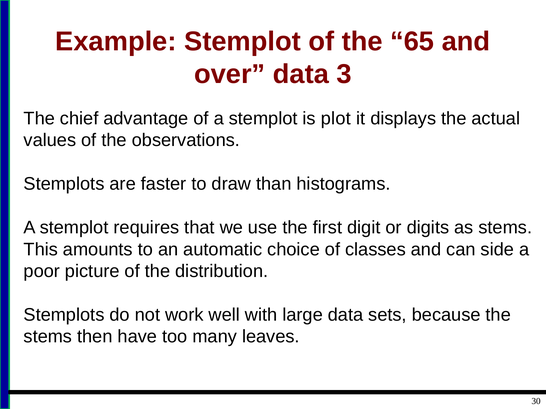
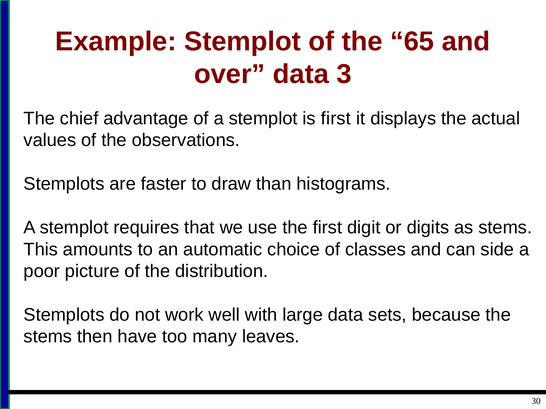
is plot: plot -> first
